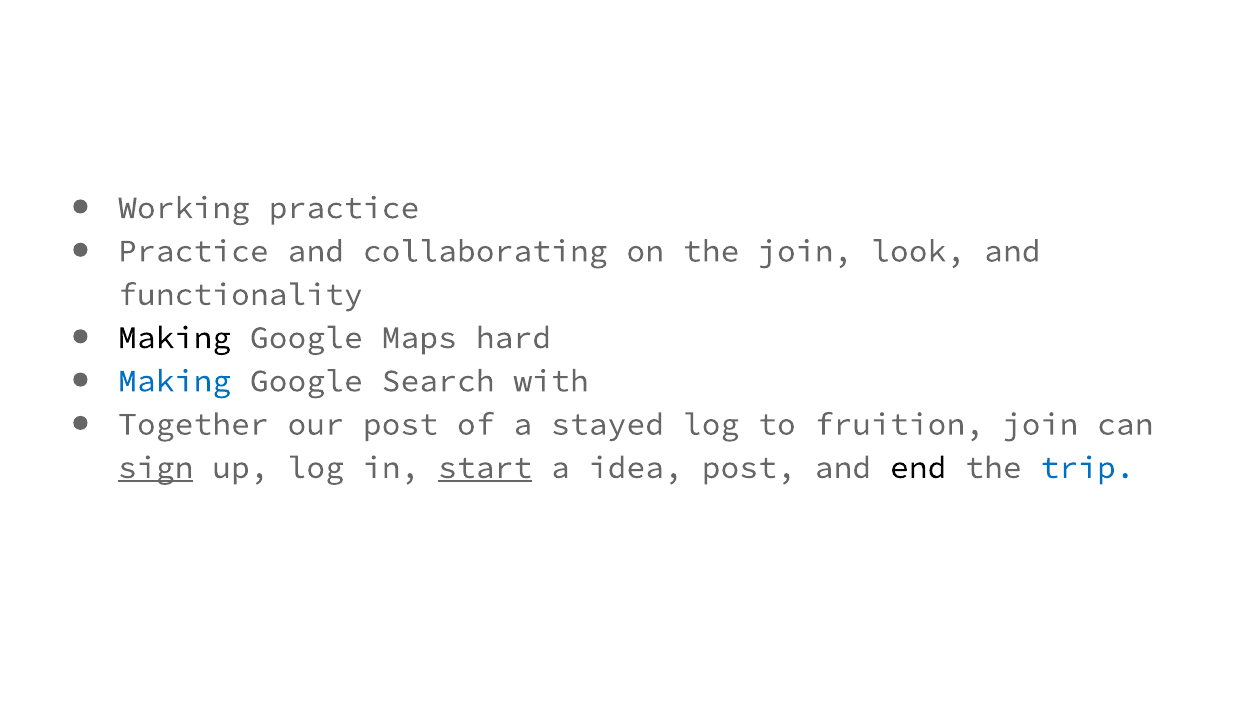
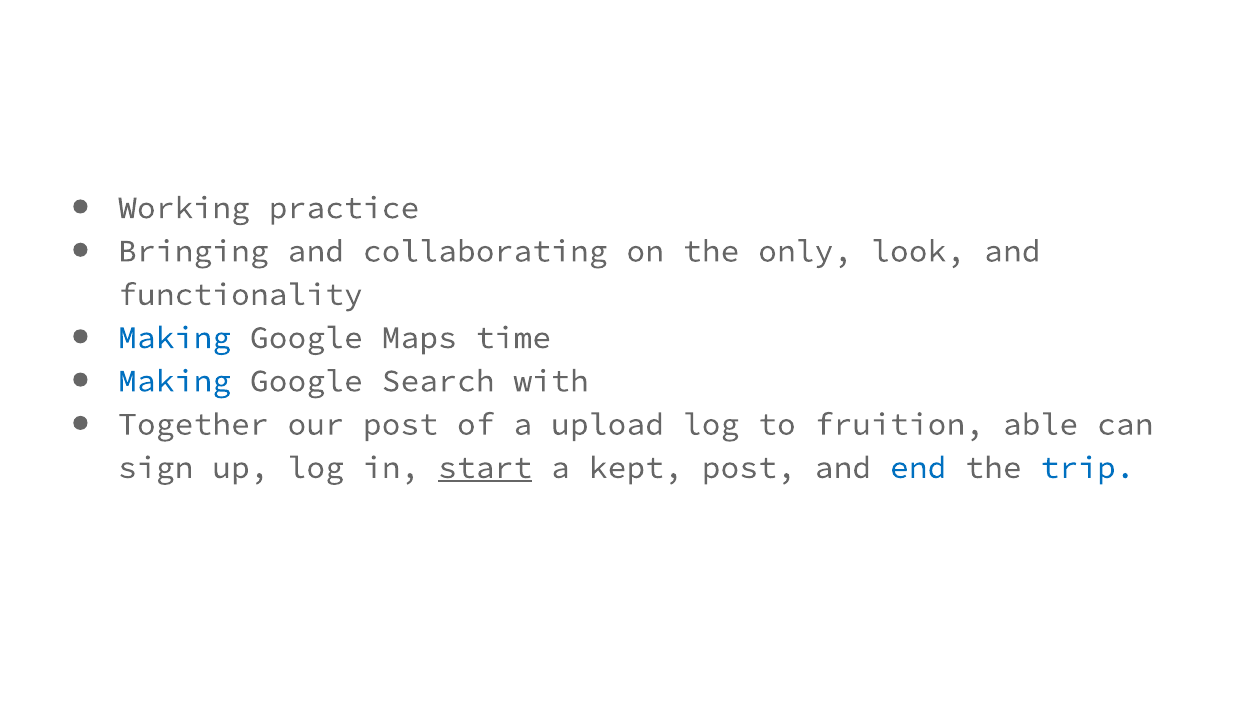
Practice at (193, 251): Practice -> Bringing
the join: join -> only
Making at (175, 338) colour: black -> blue
hard: hard -> time
stayed: stayed -> upload
fruition join: join -> able
sign underline: present -> none
idea: idea -> kept
end colour: black -> blue
